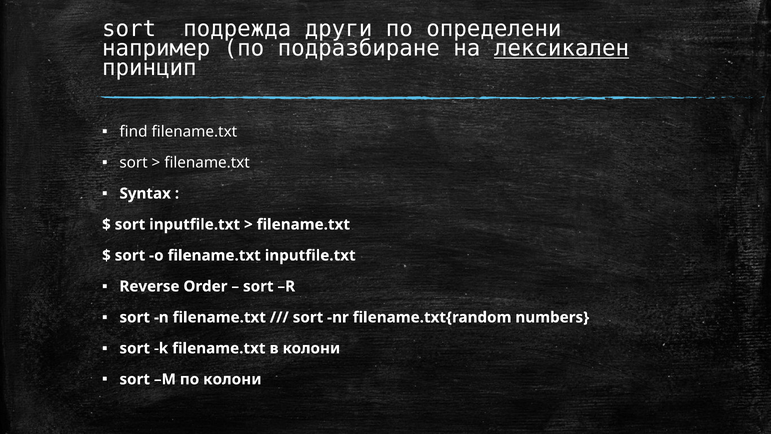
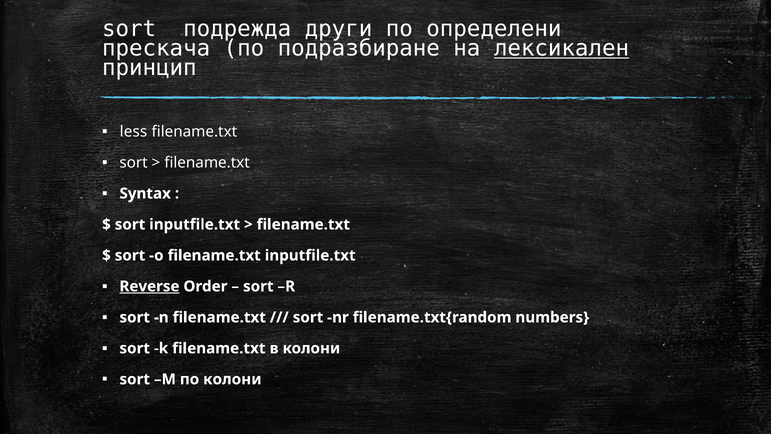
например: например -> прескача
find: find -> less
Reverse underline: none -> present
